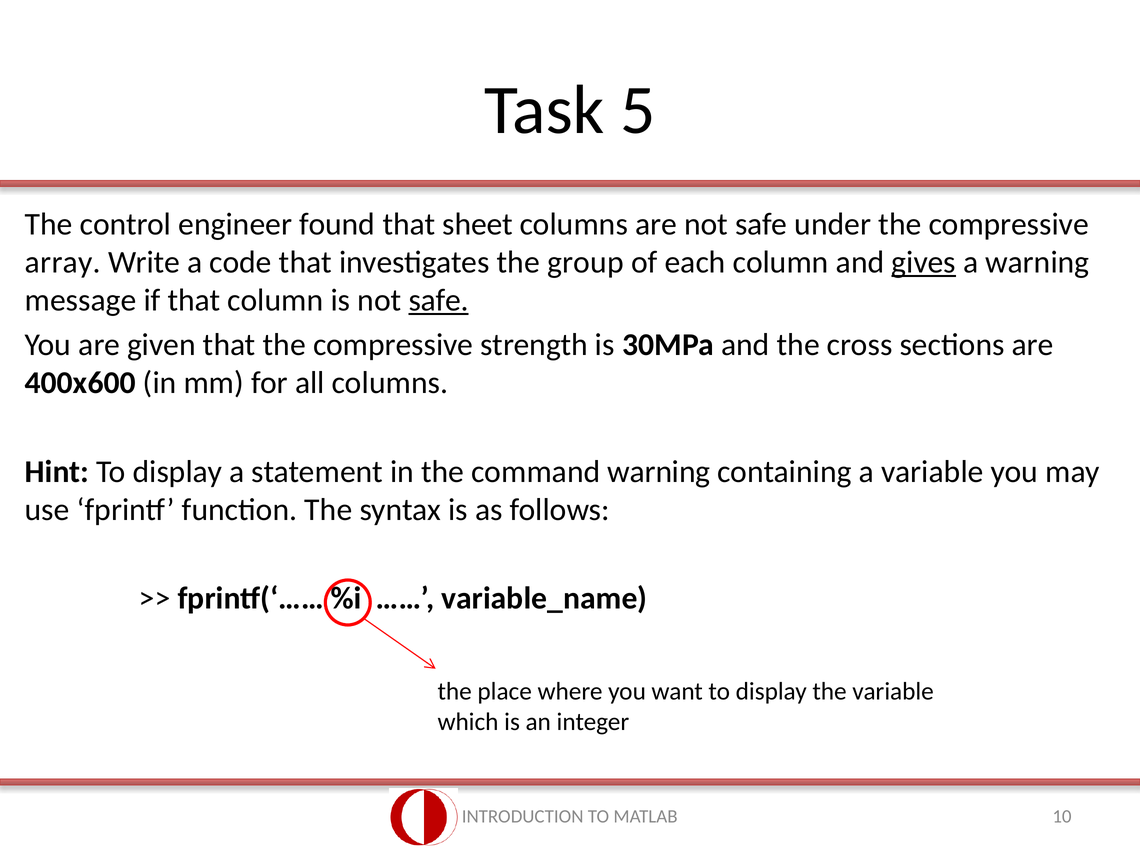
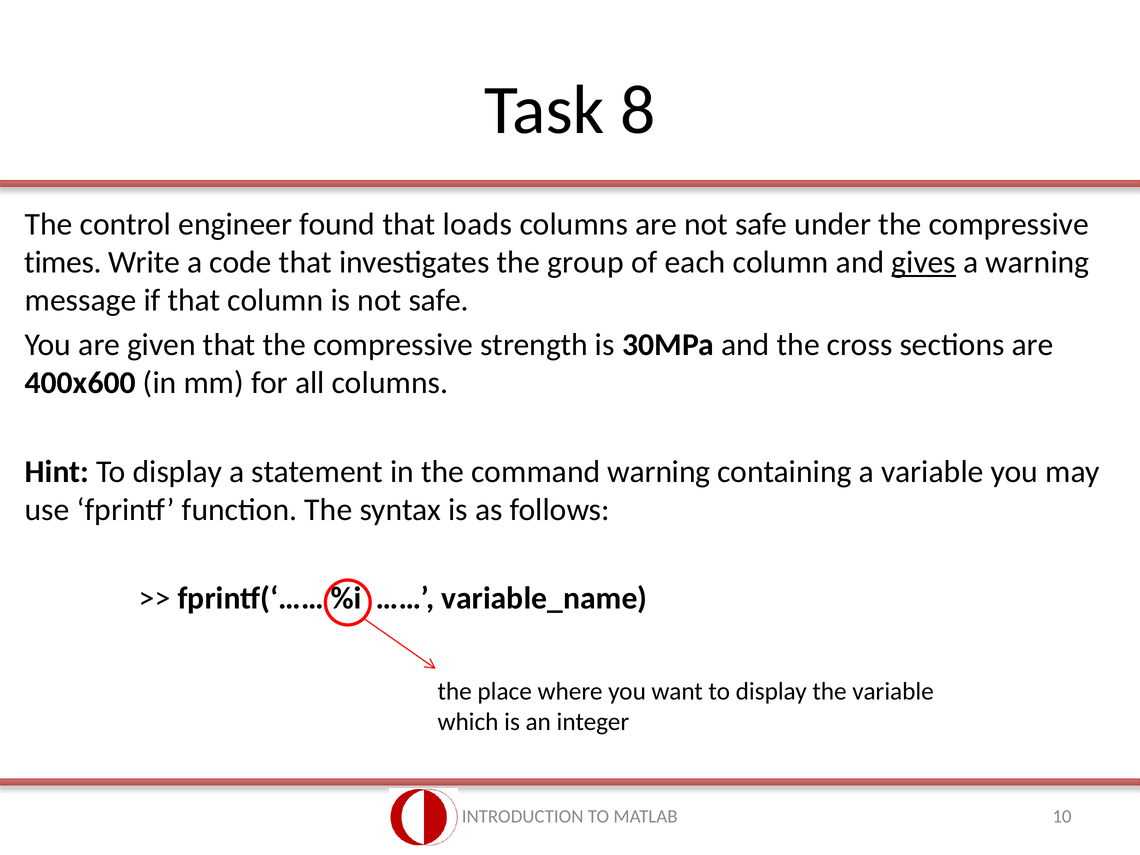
5: 5 -> 8
sheet: sheet -> loads
array: array -> times
safe at (439, 300) underline: present -> none
